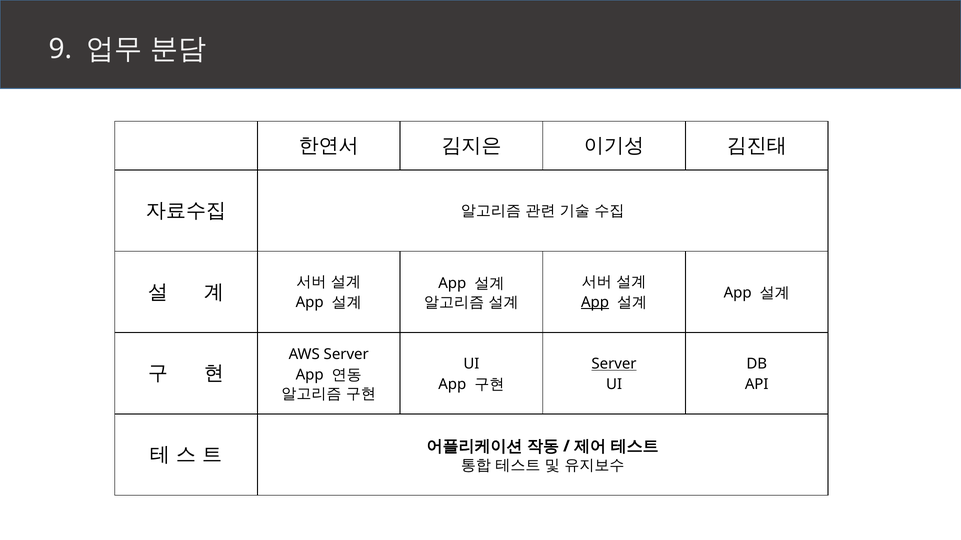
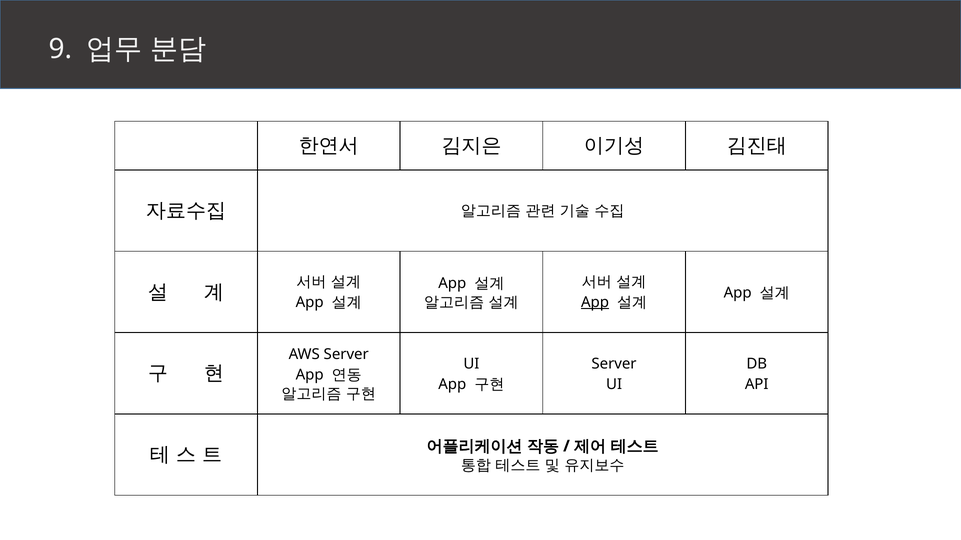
Server at (614, 364) underline: present -> none
